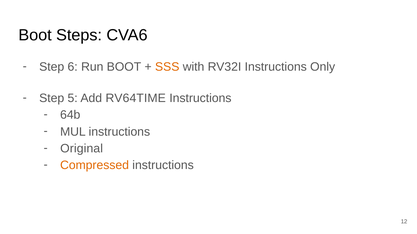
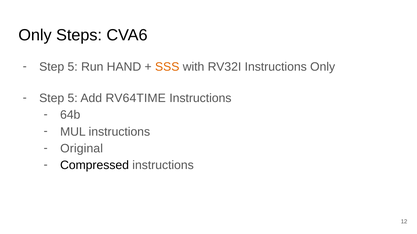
Boot at (35, 35): Boot -> Only
6 at (73, 67): 6 -> 5
Run BOOT: BOOT -> HAND
Compressed colour: orange -> black
